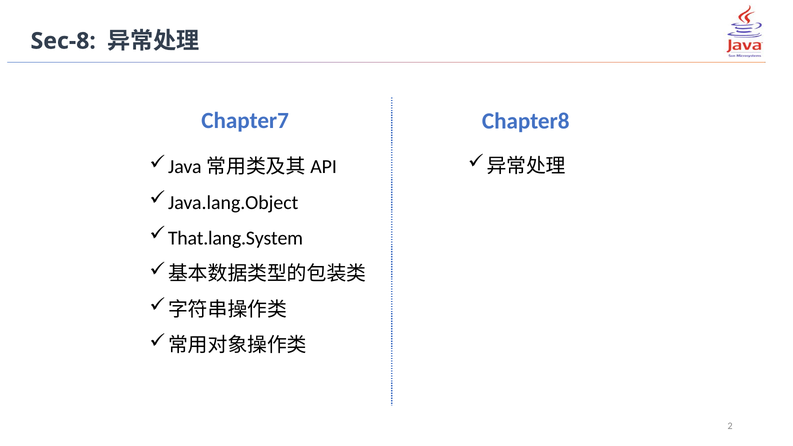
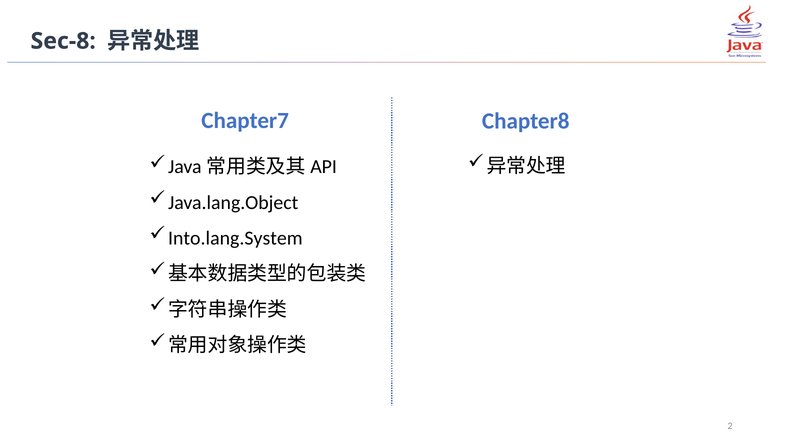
That.lang.System: That.lang.System -> Into.lang.System
